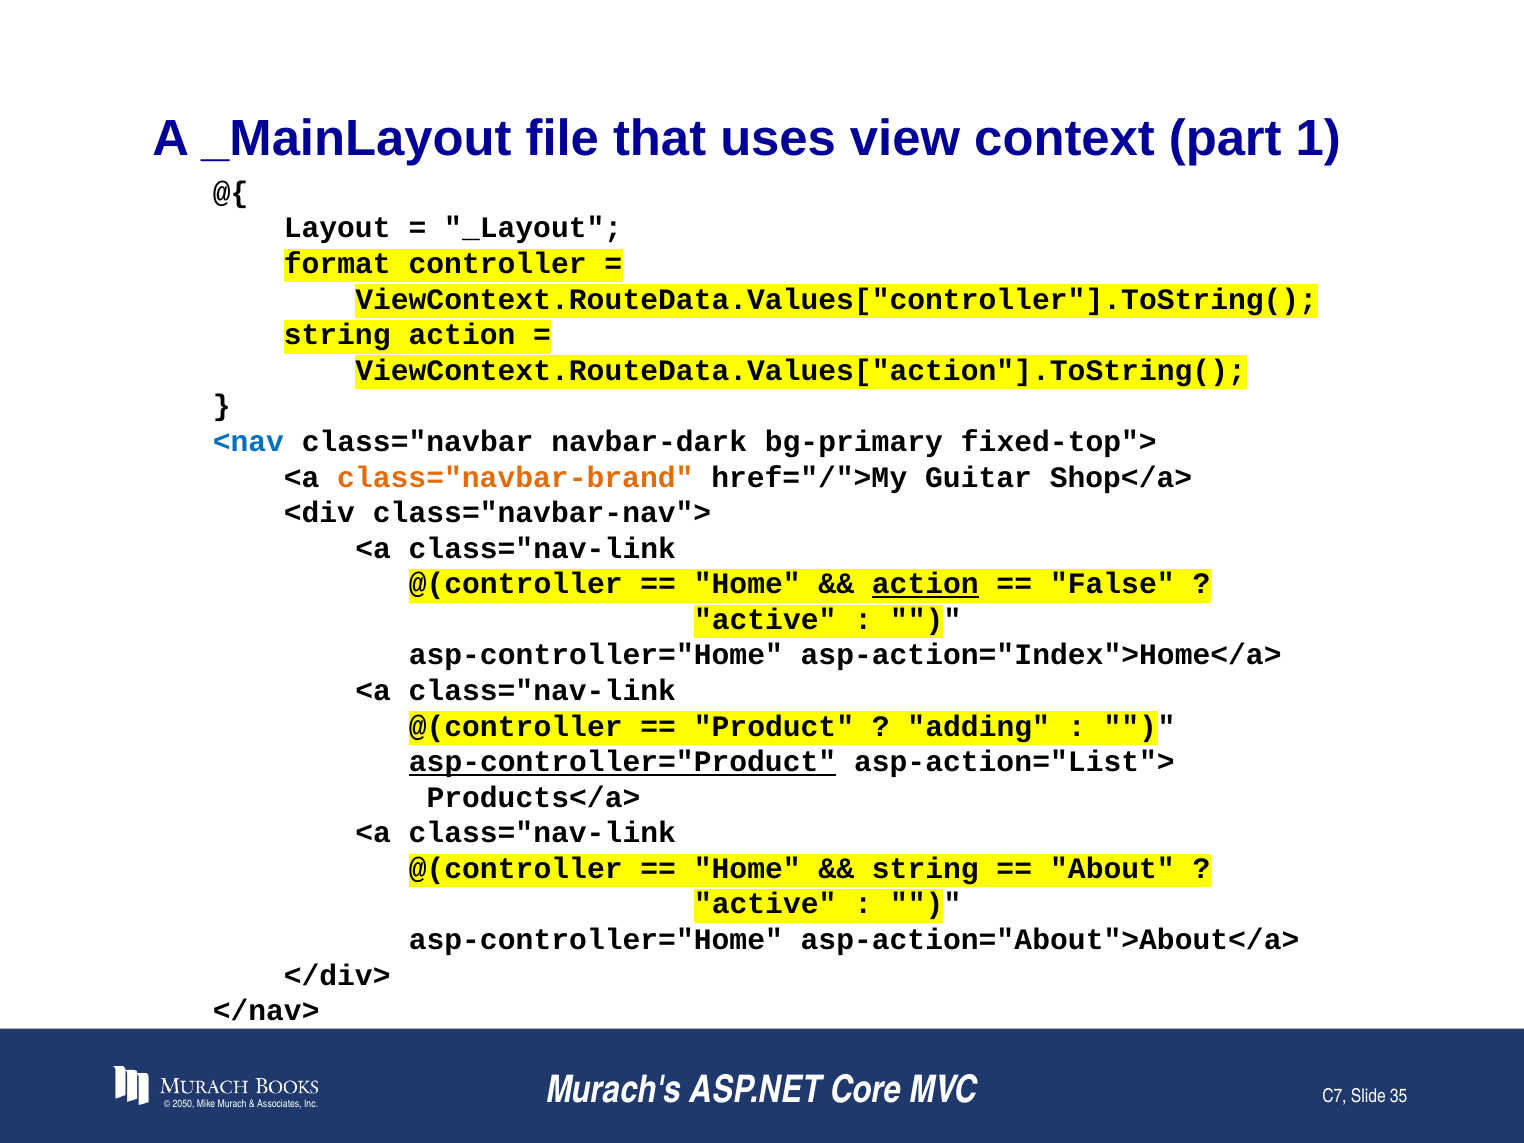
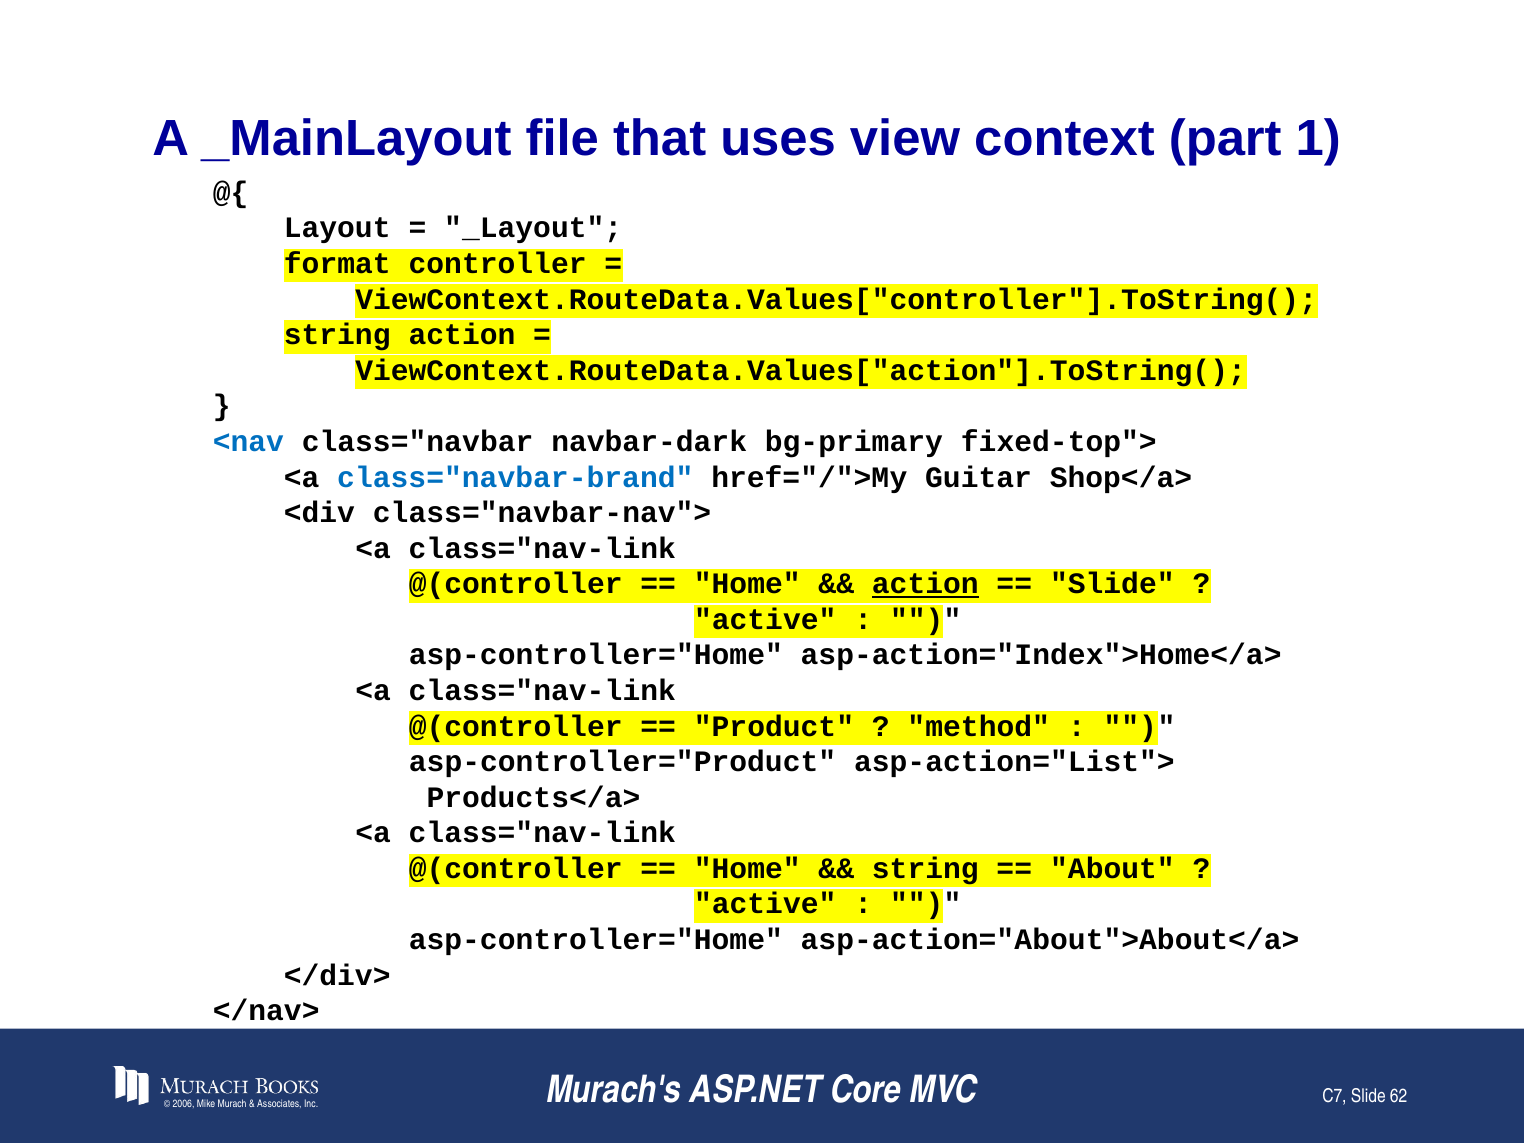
class="navbar-brand colour: orange -> blue
False at (1112, 584): False -> Slide
adding: adding -> method
asp-controller="Product underline: present -> none
2050: 2050 -> 2006
35: 35 -> 62
